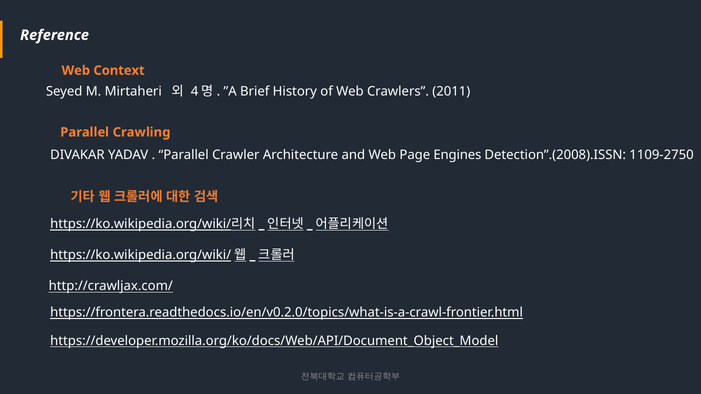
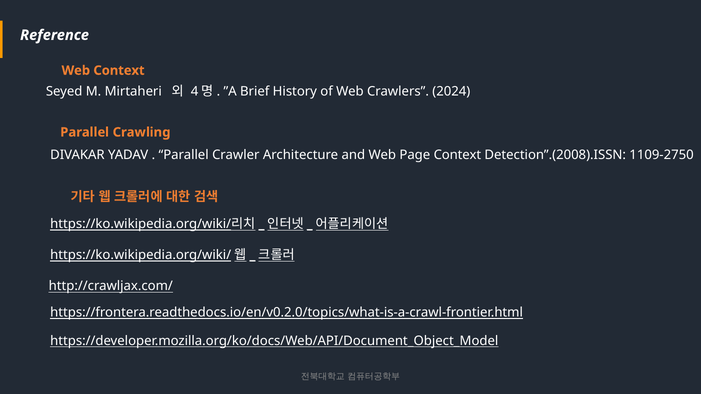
2011: 2011 -> 2024
Page Engines: Engines -> Context
